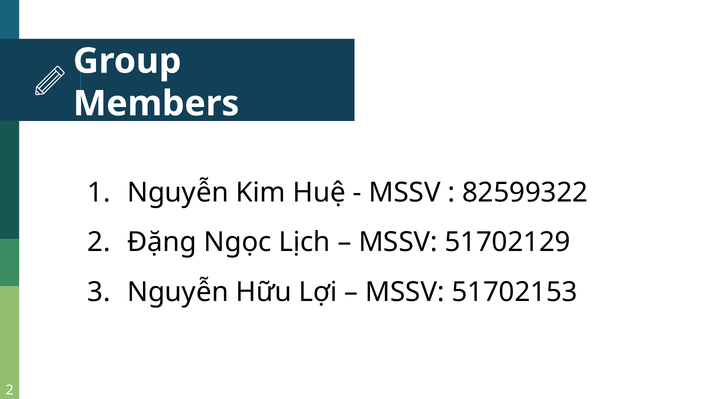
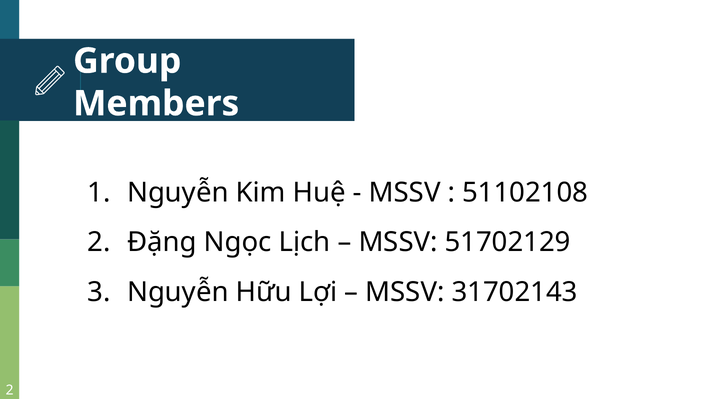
82599322: 82599322 -> 51102108
51702153: 51702153 -> 31702143
